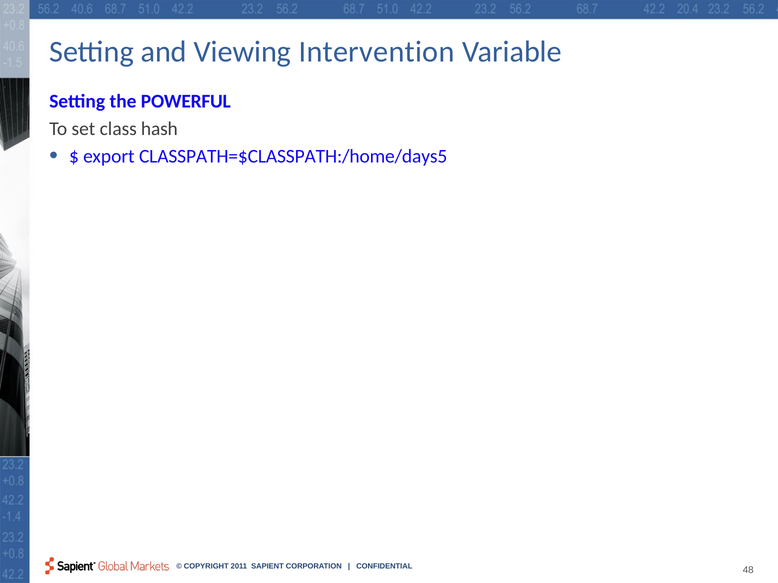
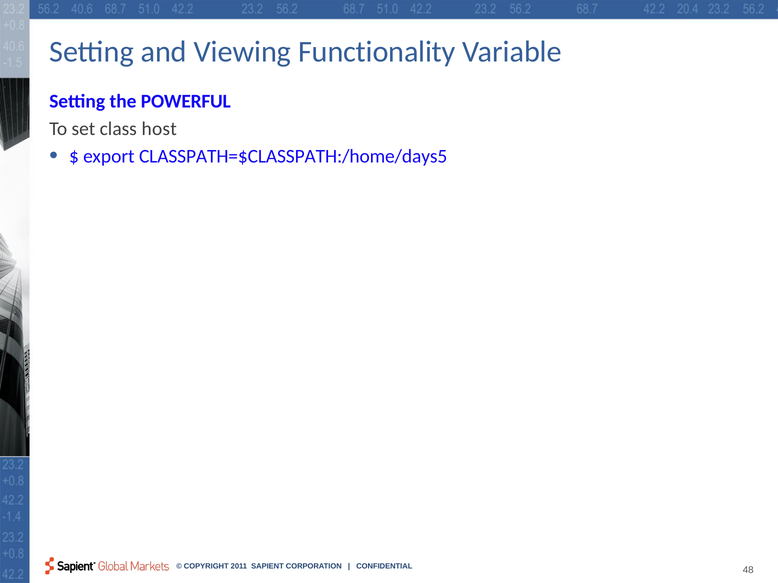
Intervention: Intervention -> Functionality
hash: hash -> host
